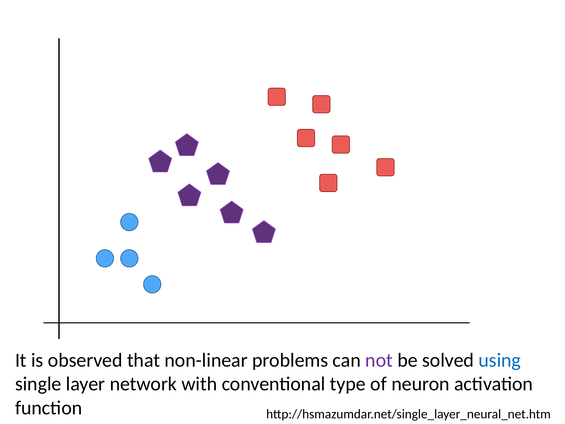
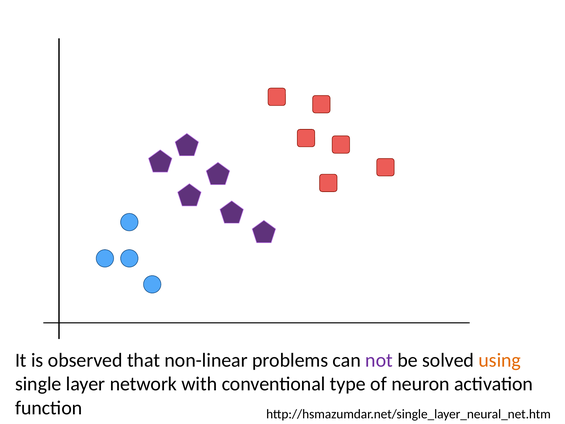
using colour: blue -> orange
